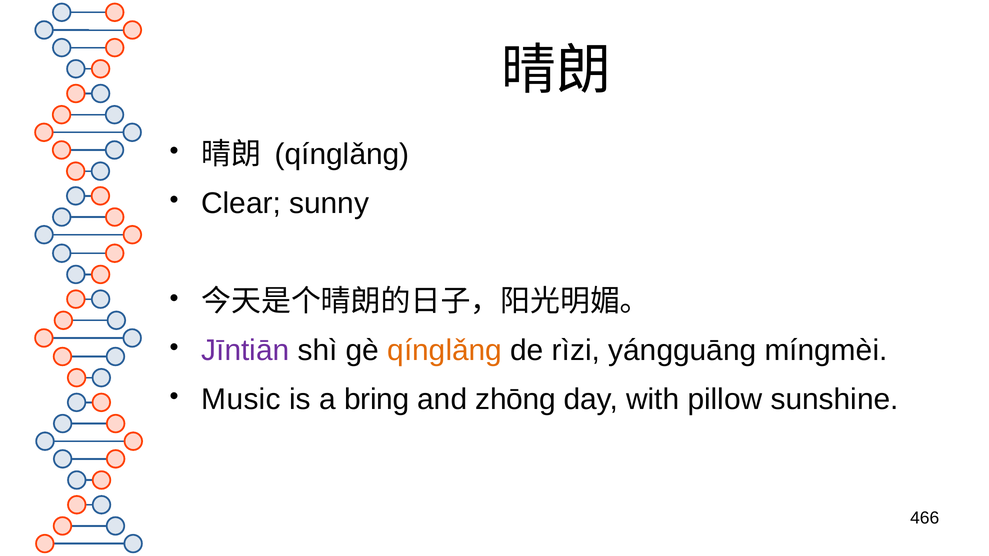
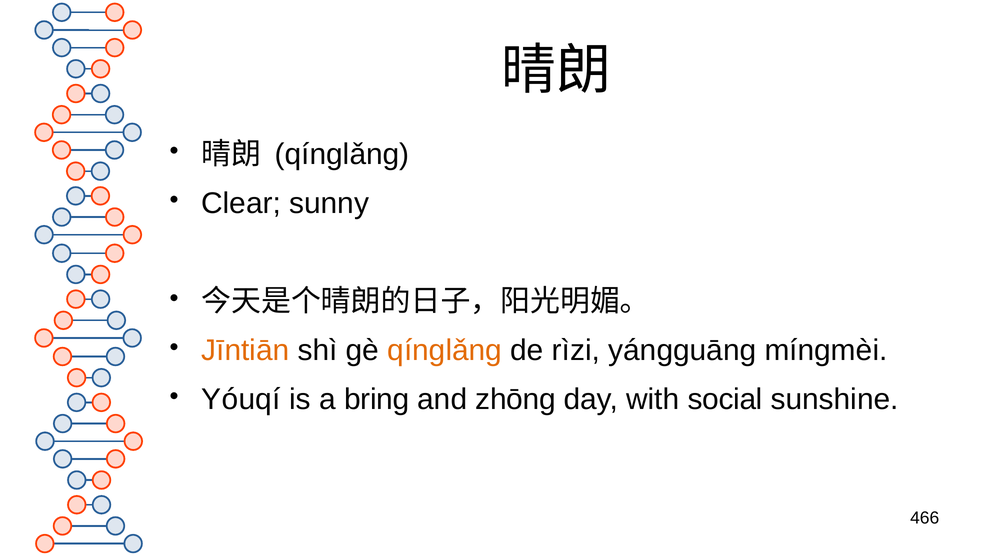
Jīntiān colour: purple -> orange
Music: Music -> Yóuqí
pillow: pillow -> social
